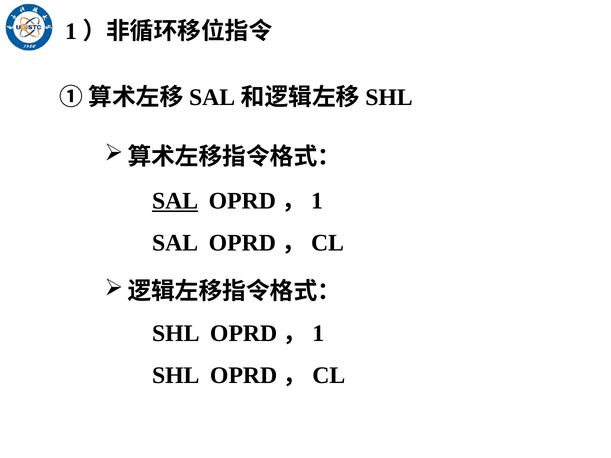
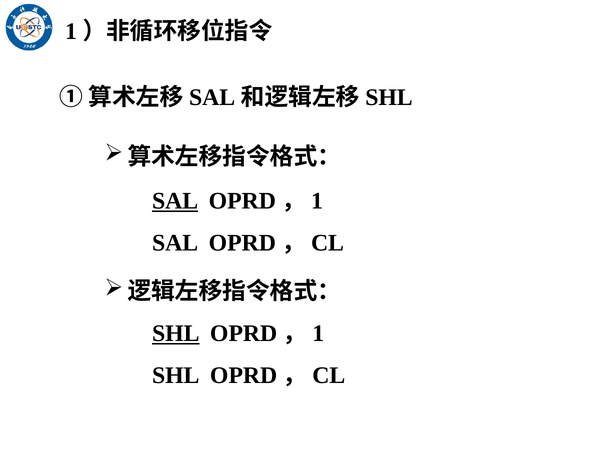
SHL at (176, 334) underline: none -> present
